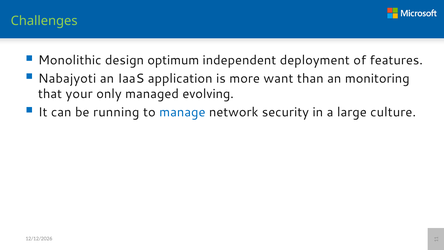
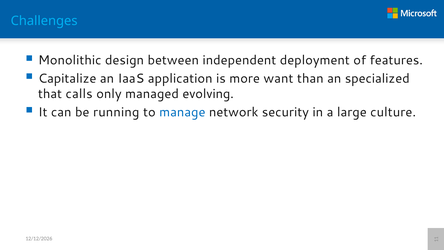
Challenges colour: light green -> light blue
optimum: optimum -> between
Nabajyoti: Nabajyoti -> Capitalize
monitoring: monitoring -> specialized
your: your -> calls
